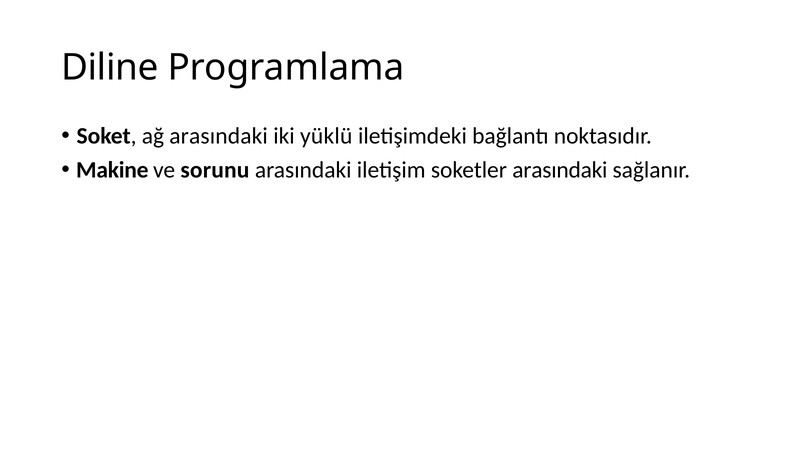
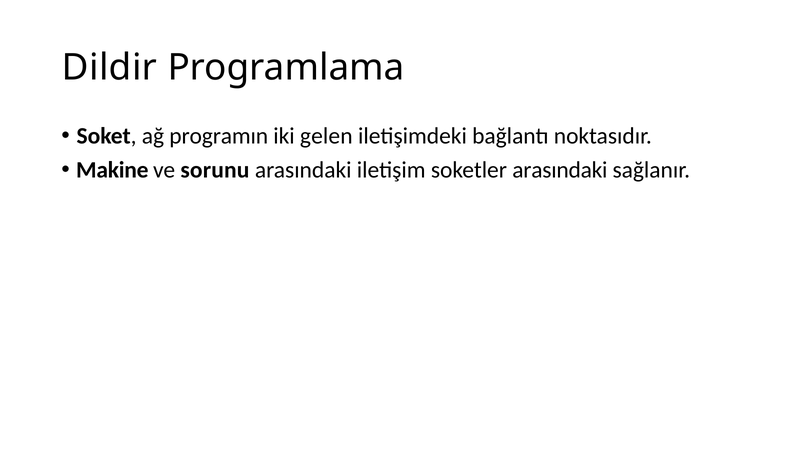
Diline: Diline -> Dildir
ağ arasındaki: arasındaki -> programın
yüklü: yüklü -> gelen
